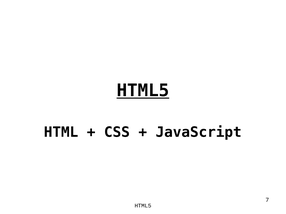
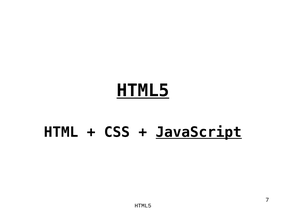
JavaScript underline: none -> present
